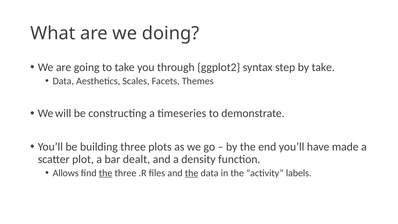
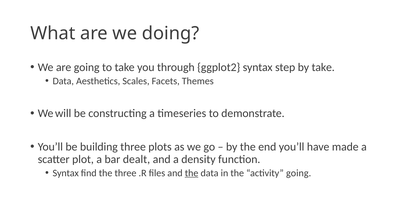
Allows at (66, 173): Allows -> Syntax
the at (106, 173) underline: present -> none
activity labels: labels -> going
